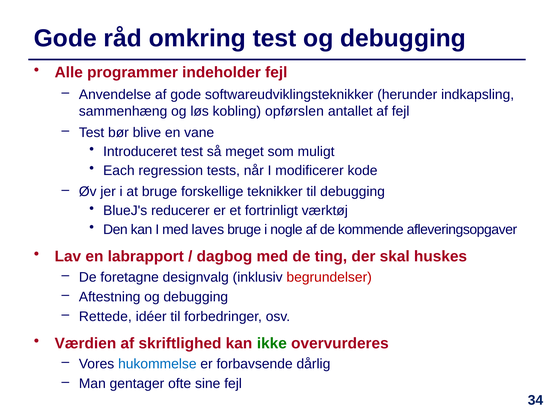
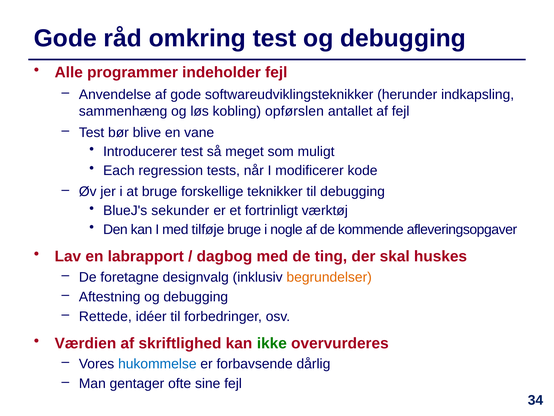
Introduceret: Introduceret -> Introducerer
reducerer: reducerer -> sekunder
laves: laves -> tilføje
begrundelser colour: red -> orange
